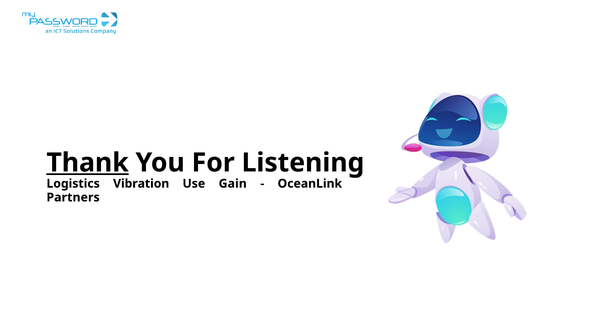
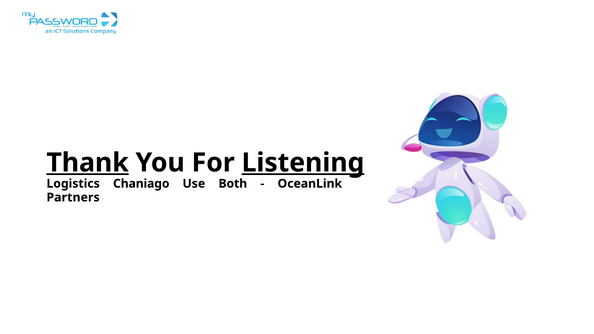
Listening underline: none -> present
Vibration: Vibration -> Chaniago
Gain: Gain -> Both
